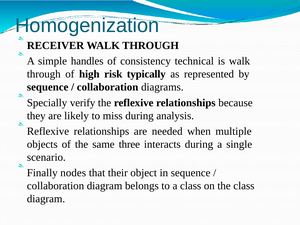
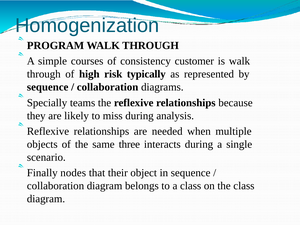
RECEIVER: RECEIVER -> PROGRAM
handles: handles -> courses
technical: technical -> customer
verify: verify -> teams
